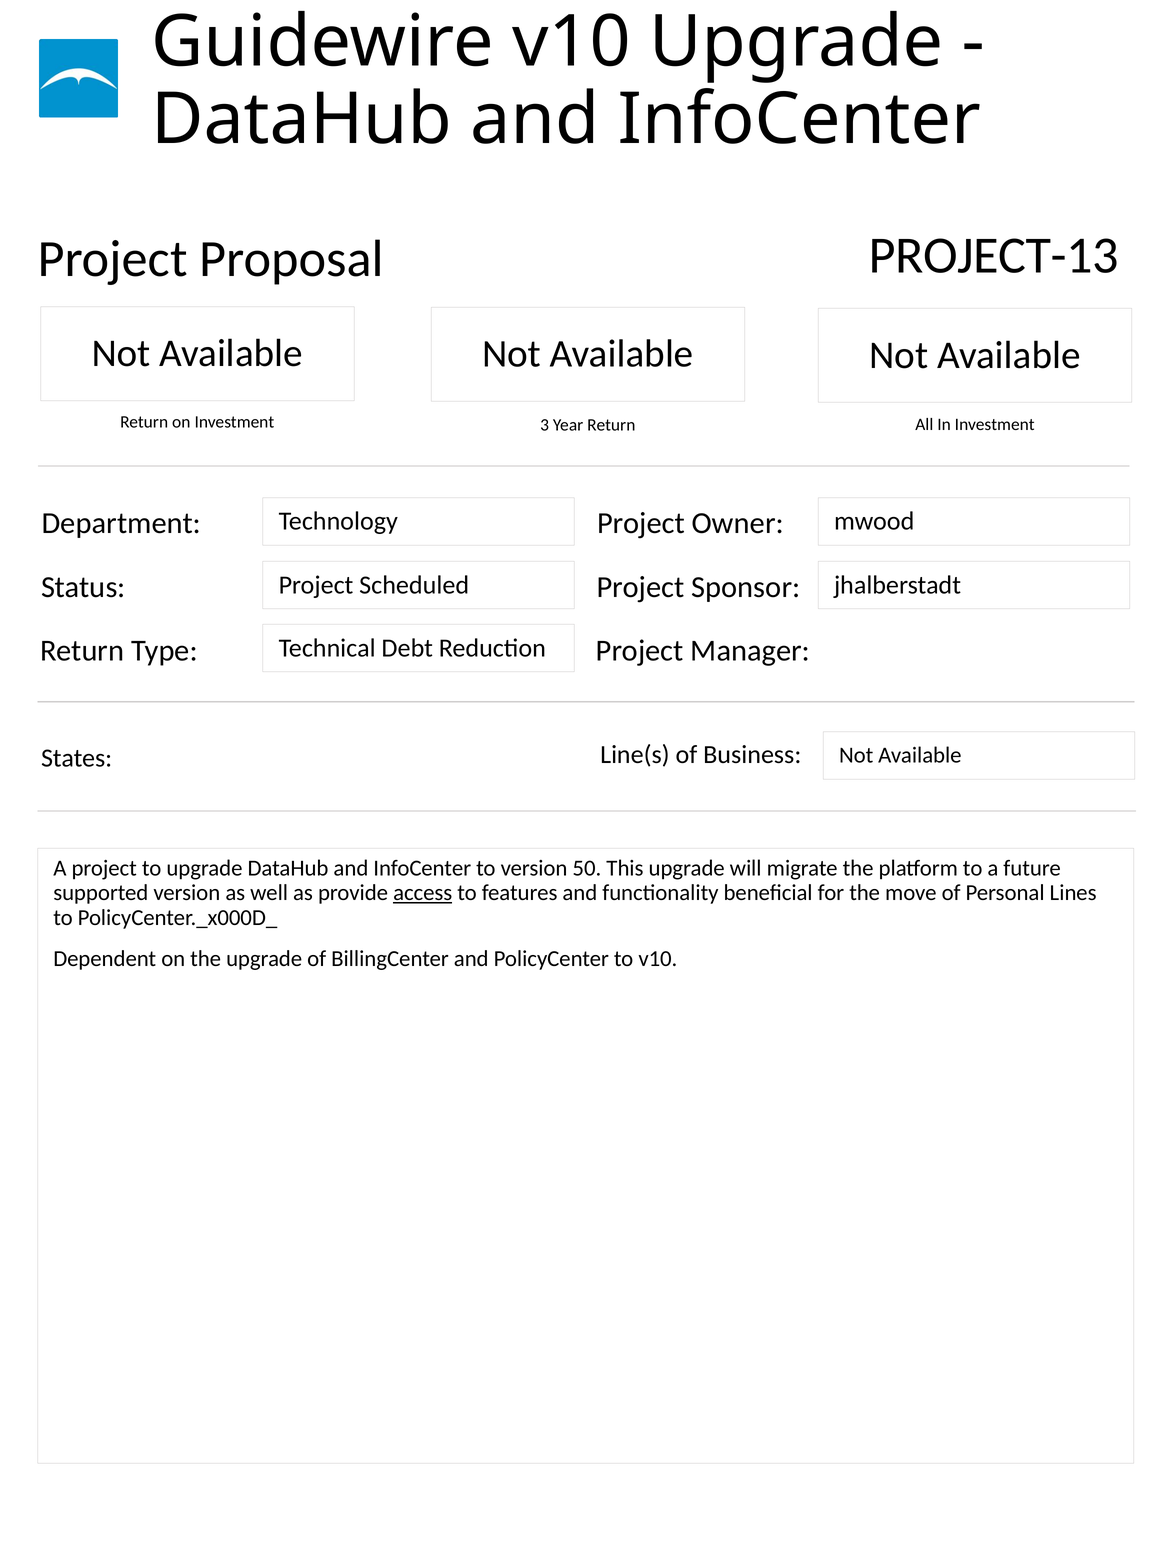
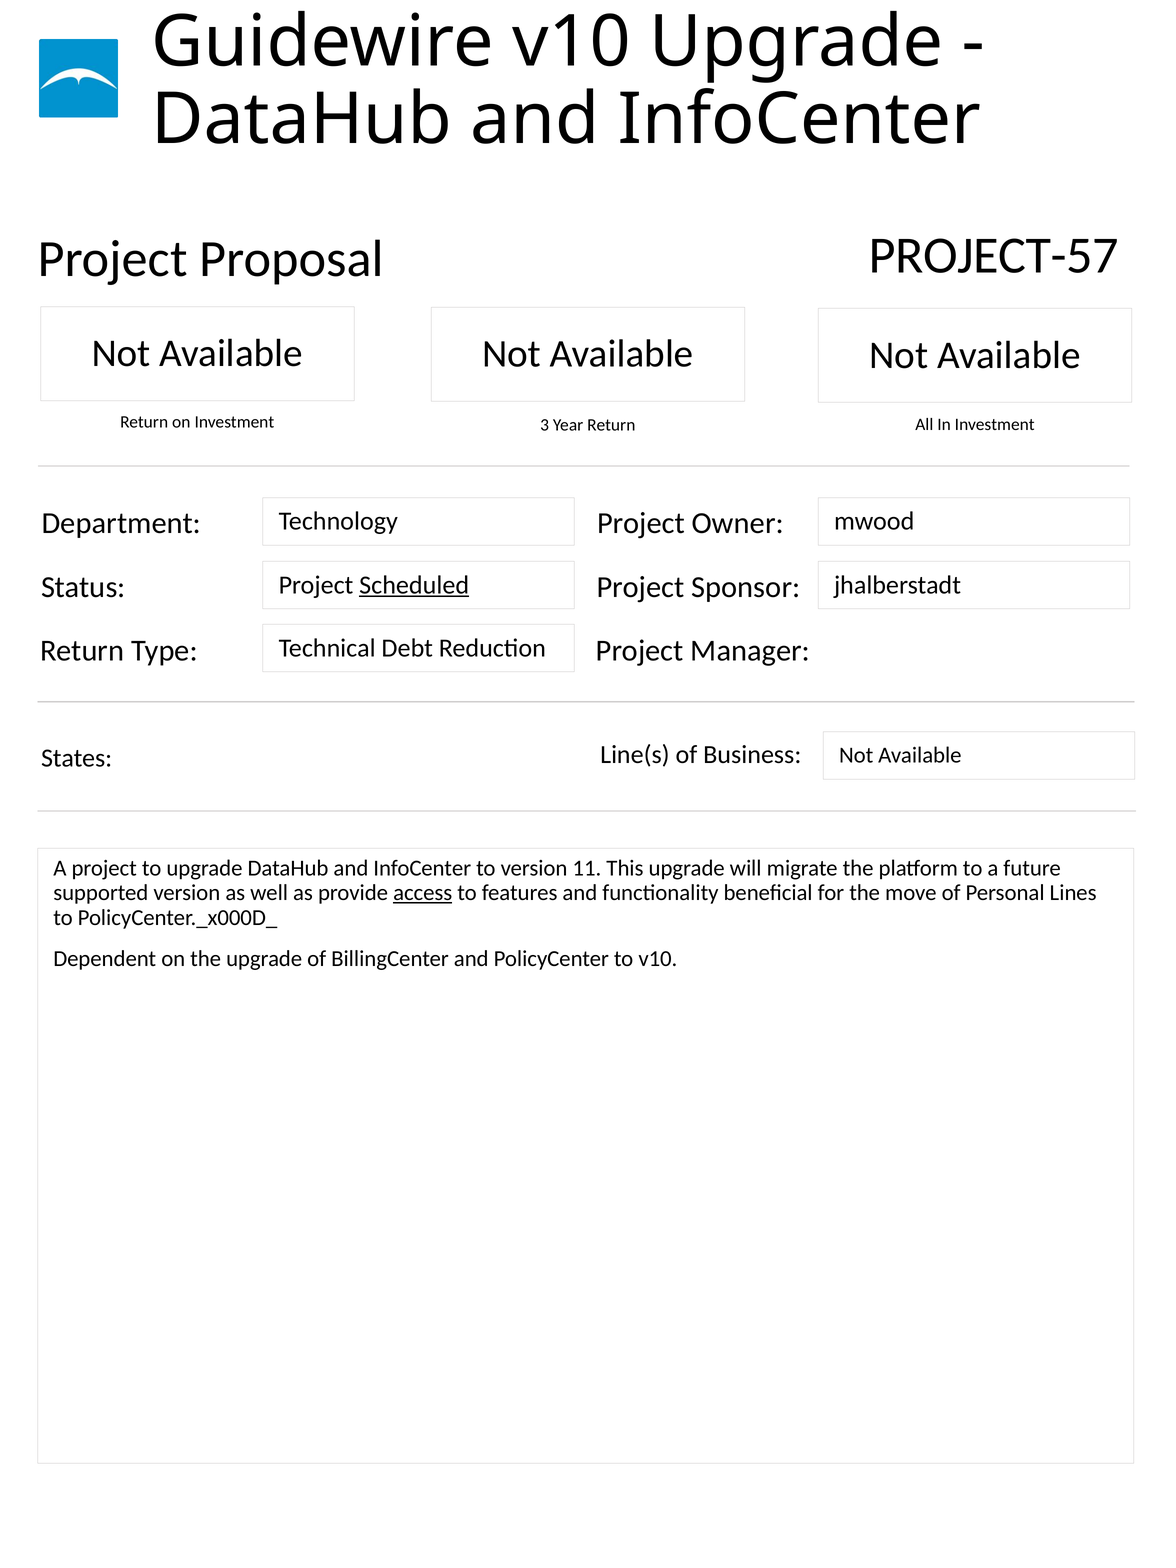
PROJECT-13: PROJECT-13 -> PROJECT-57
Scheduled underline: none -> present
50: 50 -> 11
